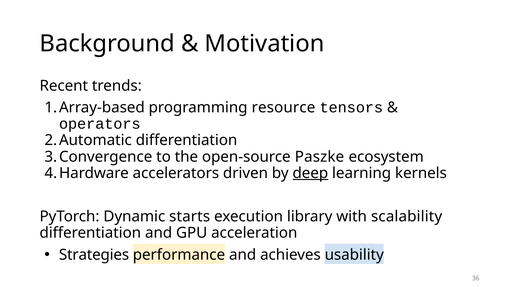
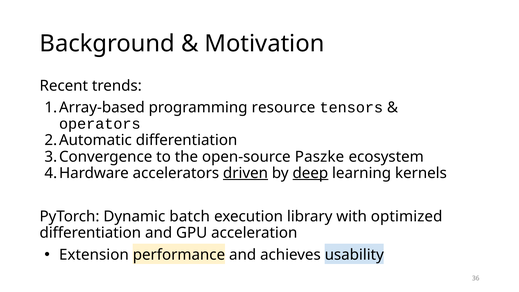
driven underline: none -> present
starts: starts -> batch
scalability: scalability -> optimized
Strategies: Strategies -> Extension
